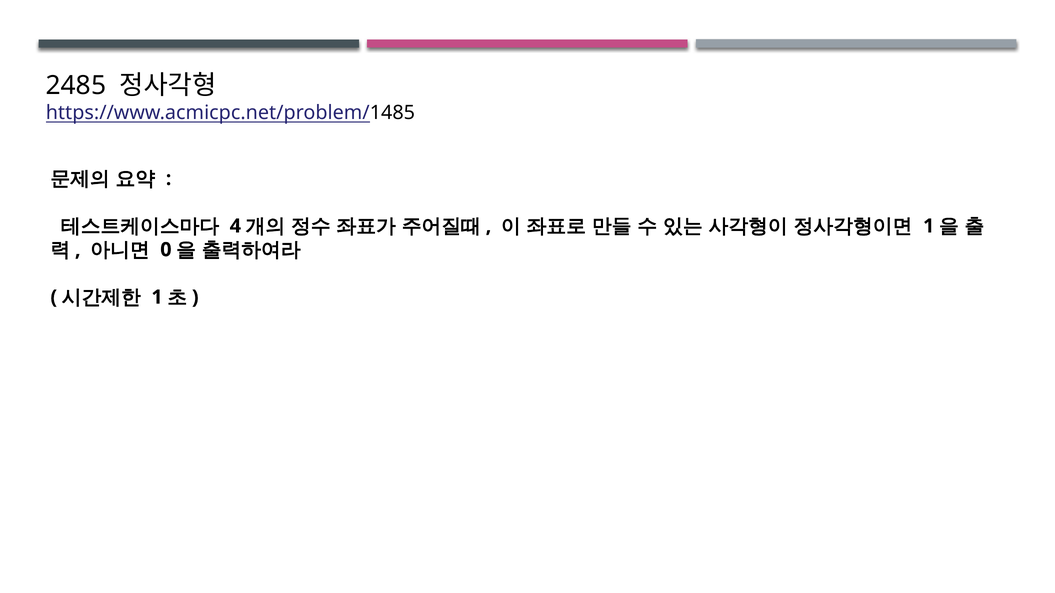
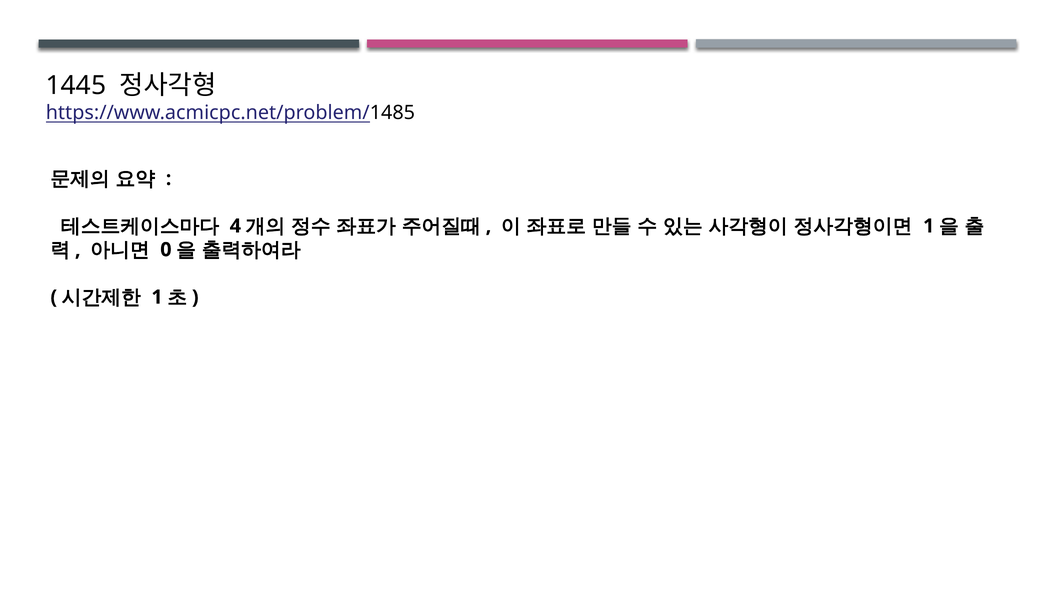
2485: 2485 -> 1445
